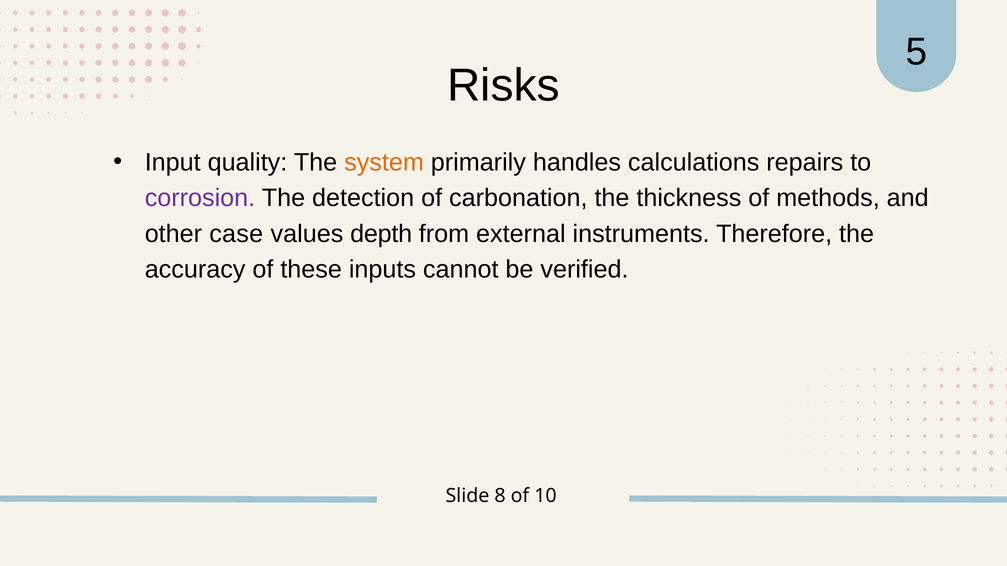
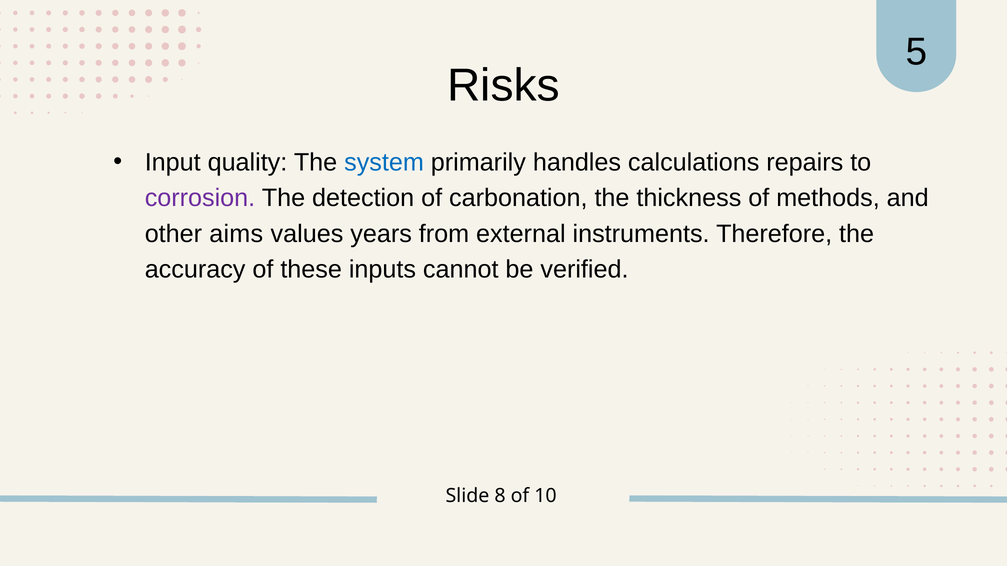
system colour: orange -> blue
case: case -> aims
depth: depth -> years
